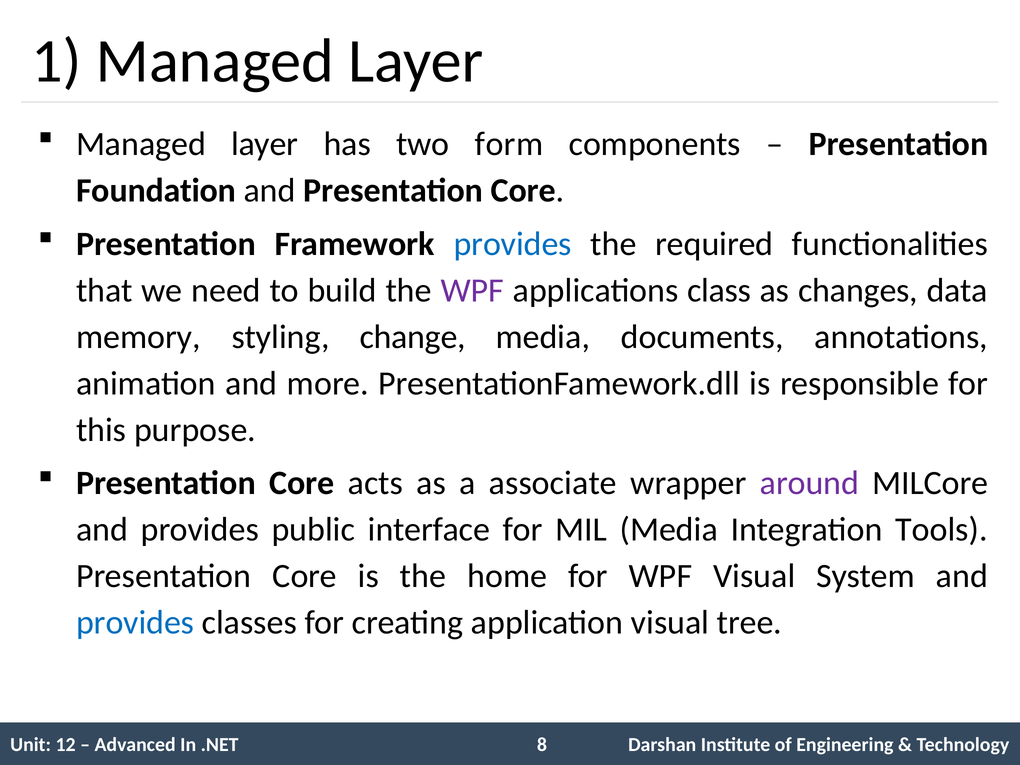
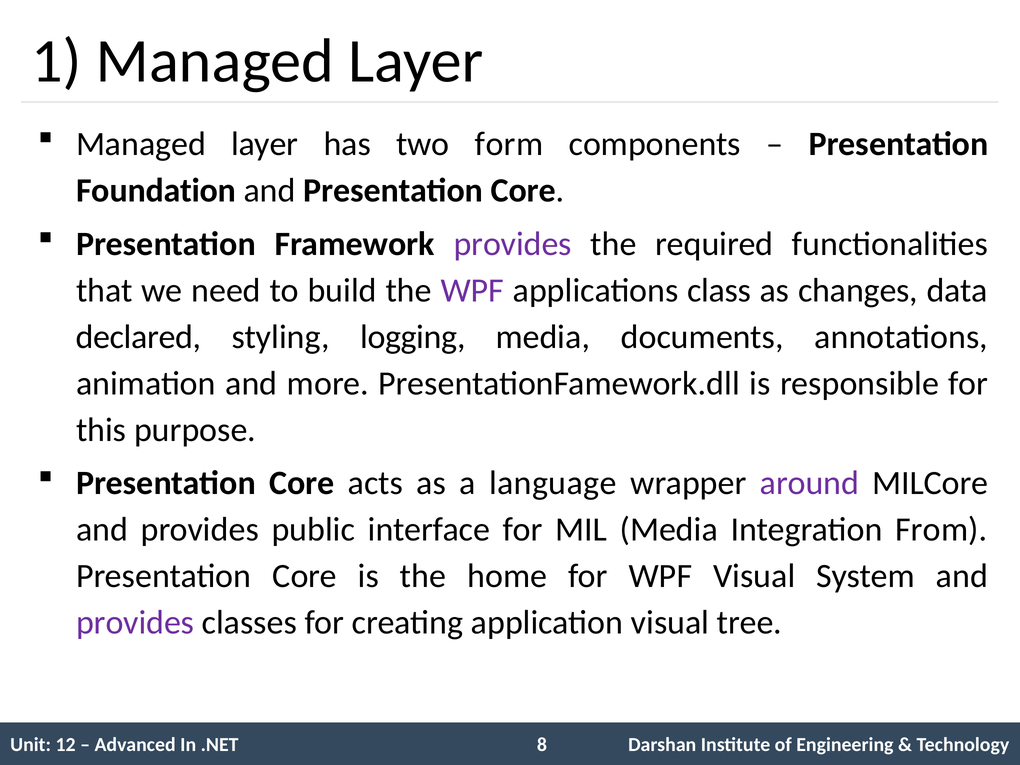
provides at (513, 244) colour: blue -> purple
memory: memory -> declared
change: change -> logging
associate: associate -> language
Tools: Tools -> From
provides at (135, 623) colour: blue -> purple
